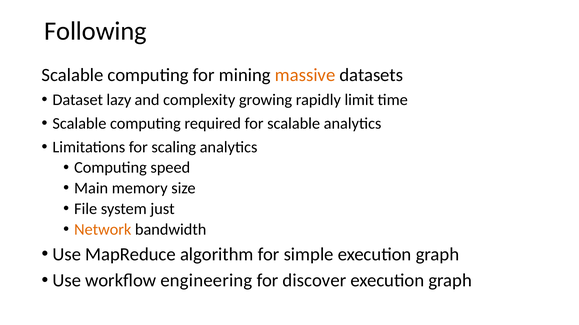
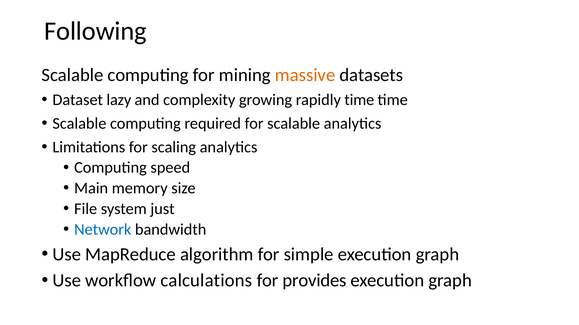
rapidly limit: limit -> time
Network colour: orange -> blue
engineering: engineering -> calculations
discover: discover -> provides
